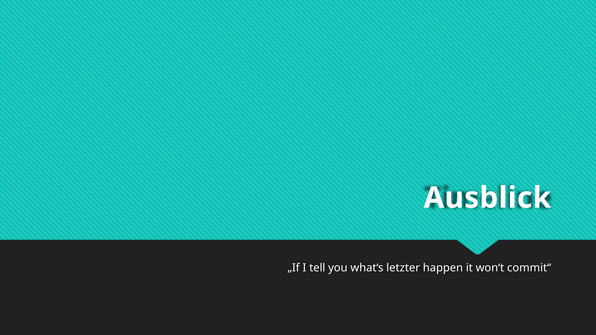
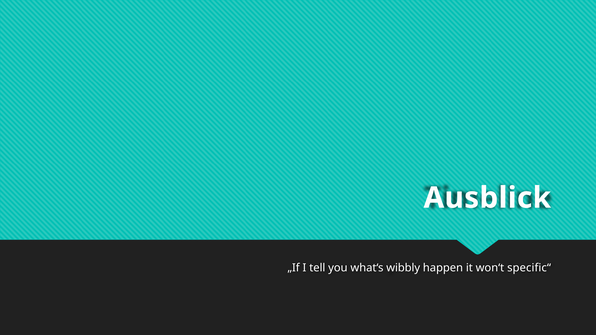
letzter: letzter -> wibbly
commit“: commit“ -> specific“
